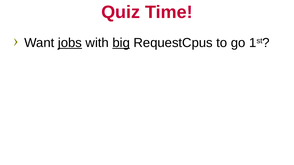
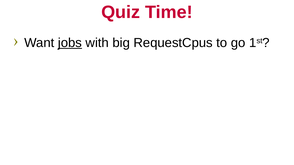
big underline: present -> none
